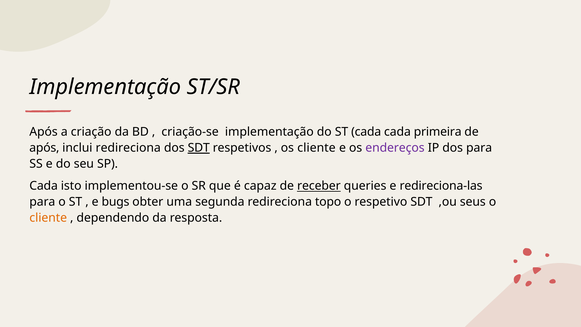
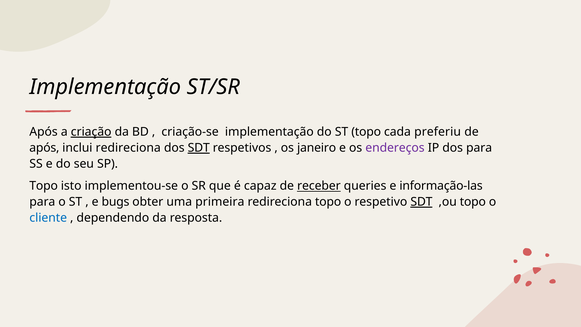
criação underline: none -> present
ST cada: cada -> topo
primeira: primeira -> preferiu
os cliente: cliente -> janeiro
Cada at (44, 186): Cada -> Topo
redireciona-las: redireciona-las -> informação-las
segunda: segunda -> primeira
SDT at (421, 202) underline: none -> present
,ou seus: seus -> topo
cliente at (48, 218) colour: orange -> blue
